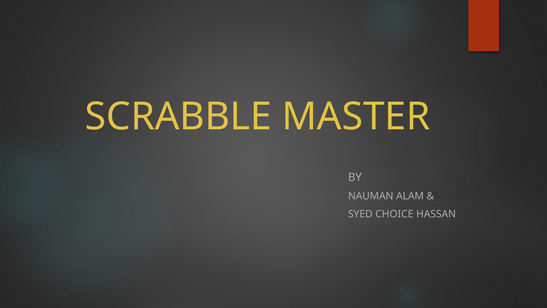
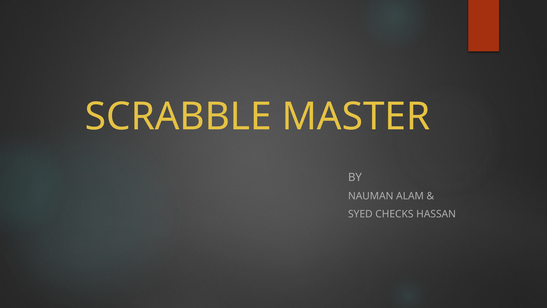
CHOICE: CHOICE -> CHECKS
